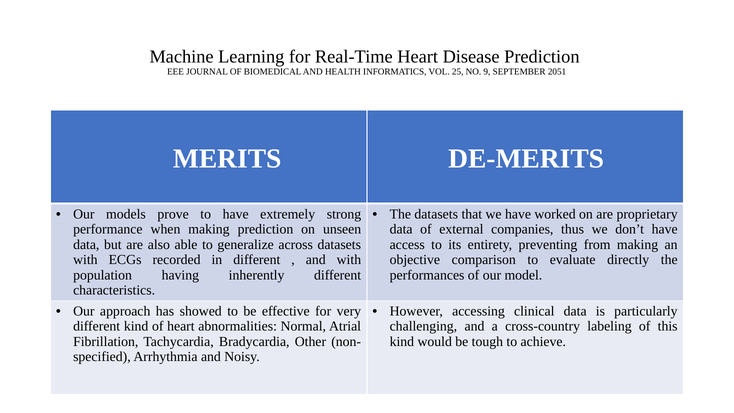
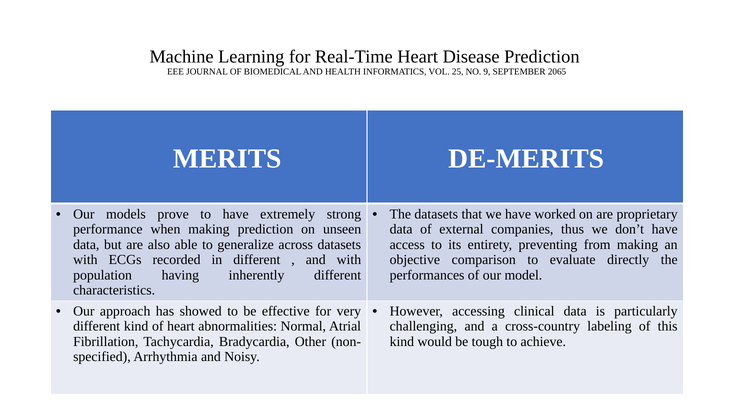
2051: 2051 -> 2065
